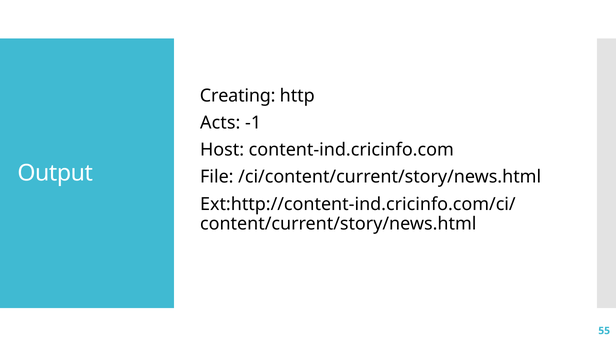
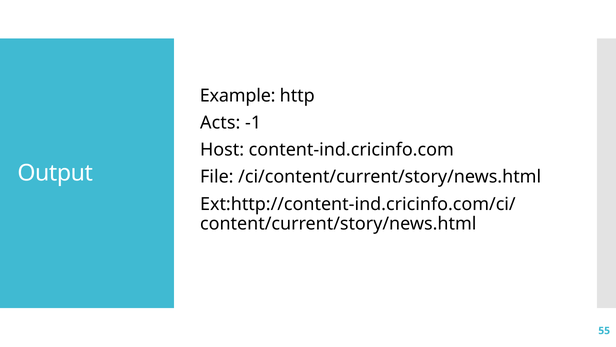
Creating: Creating -> Example
